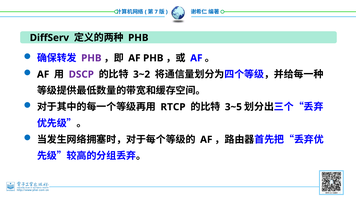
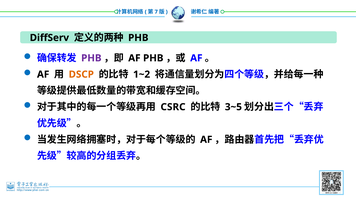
DSCP colour: purple -> orange
3~2: 3~2 -> 1~2
RTCP: RTCP -> CSRC
